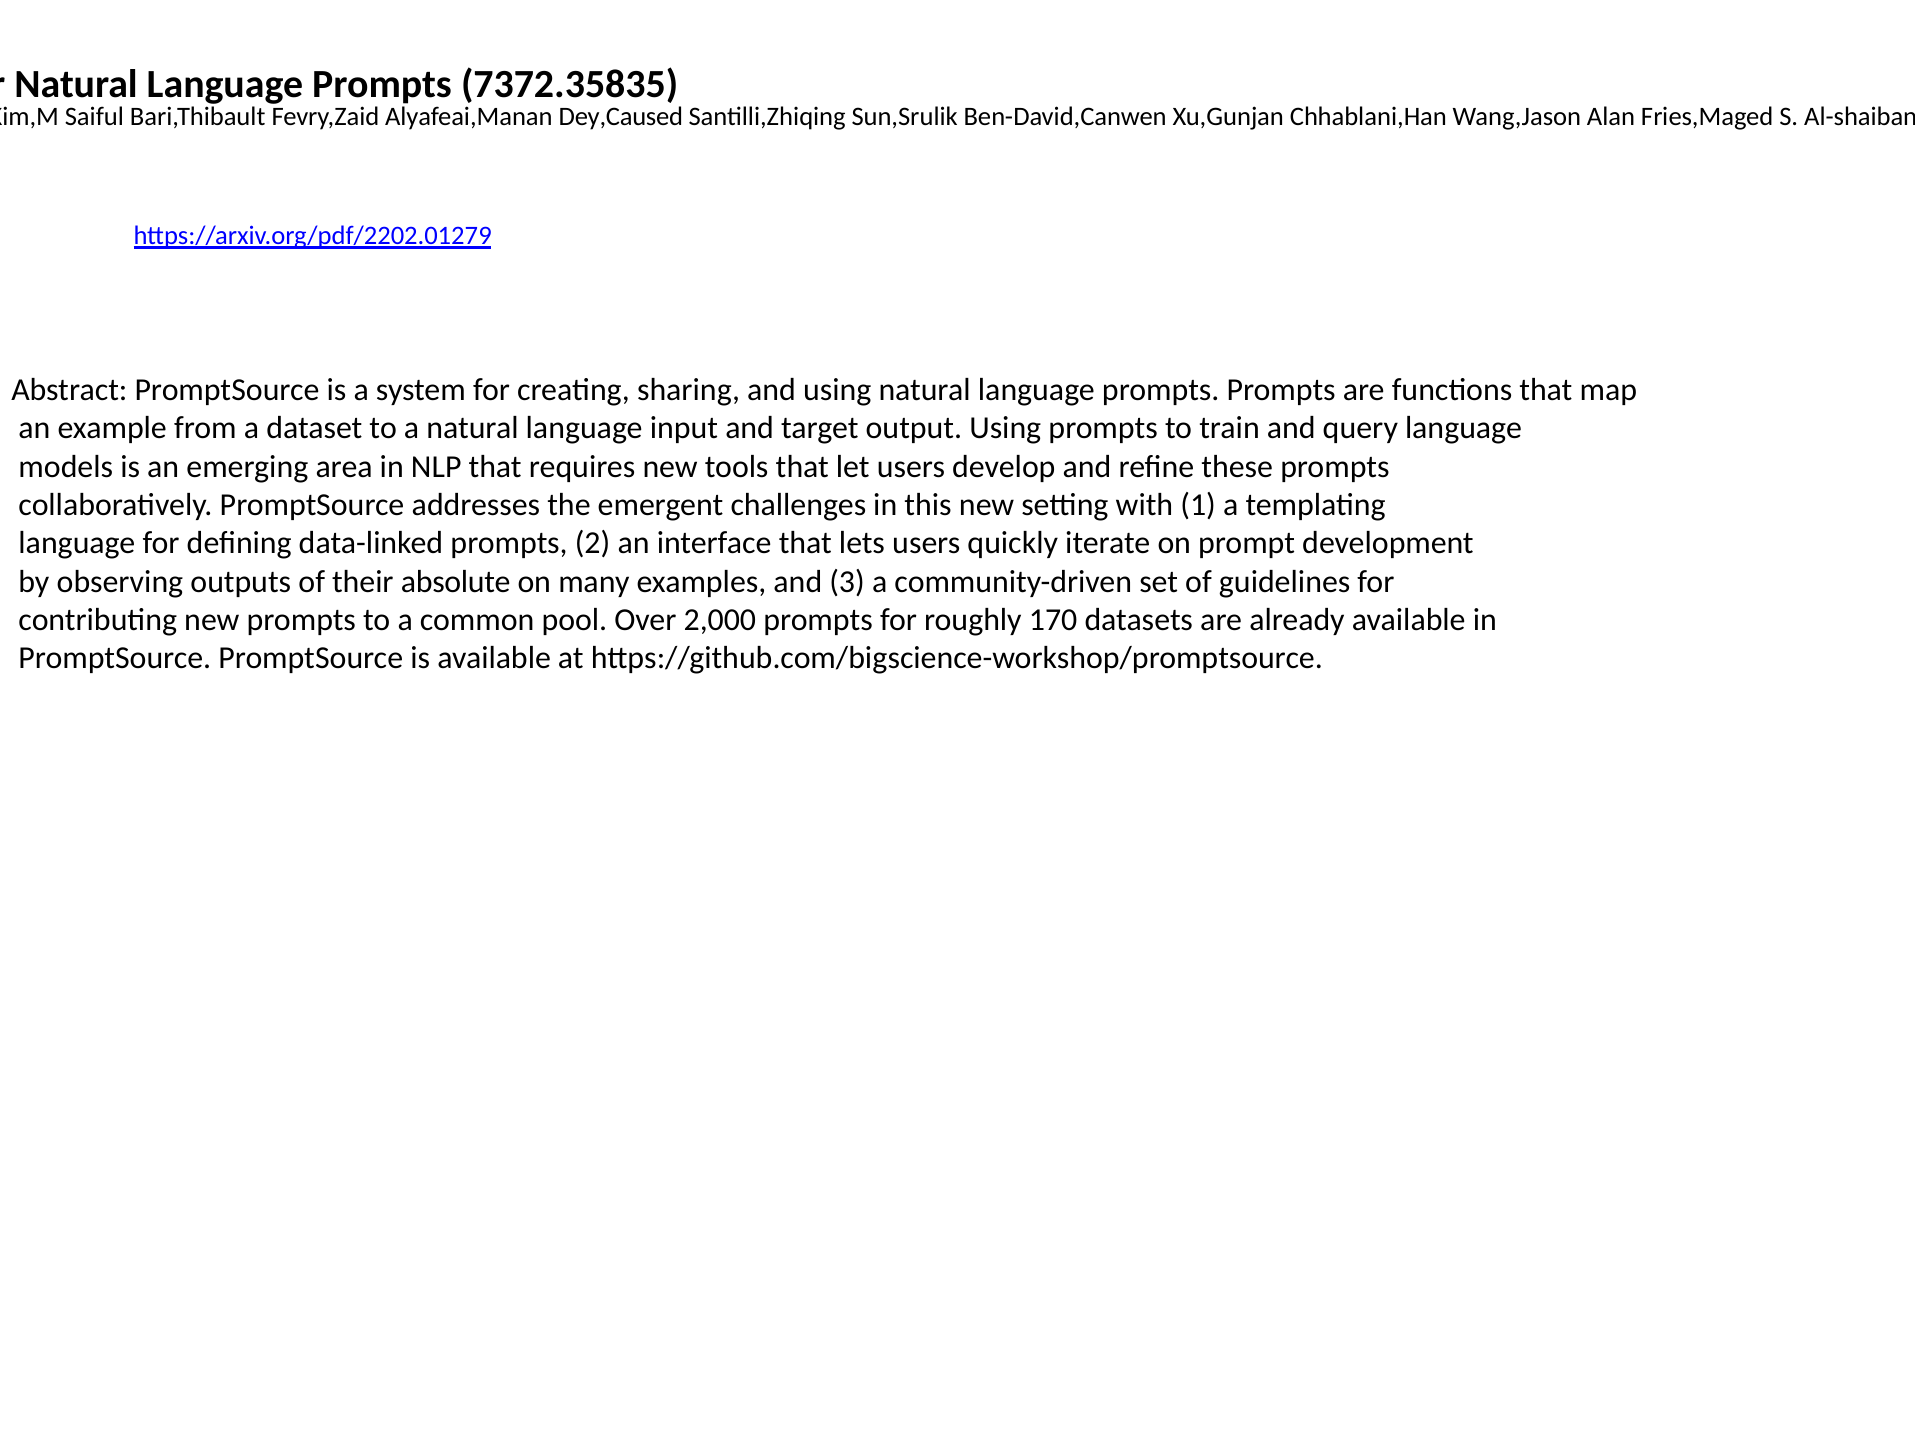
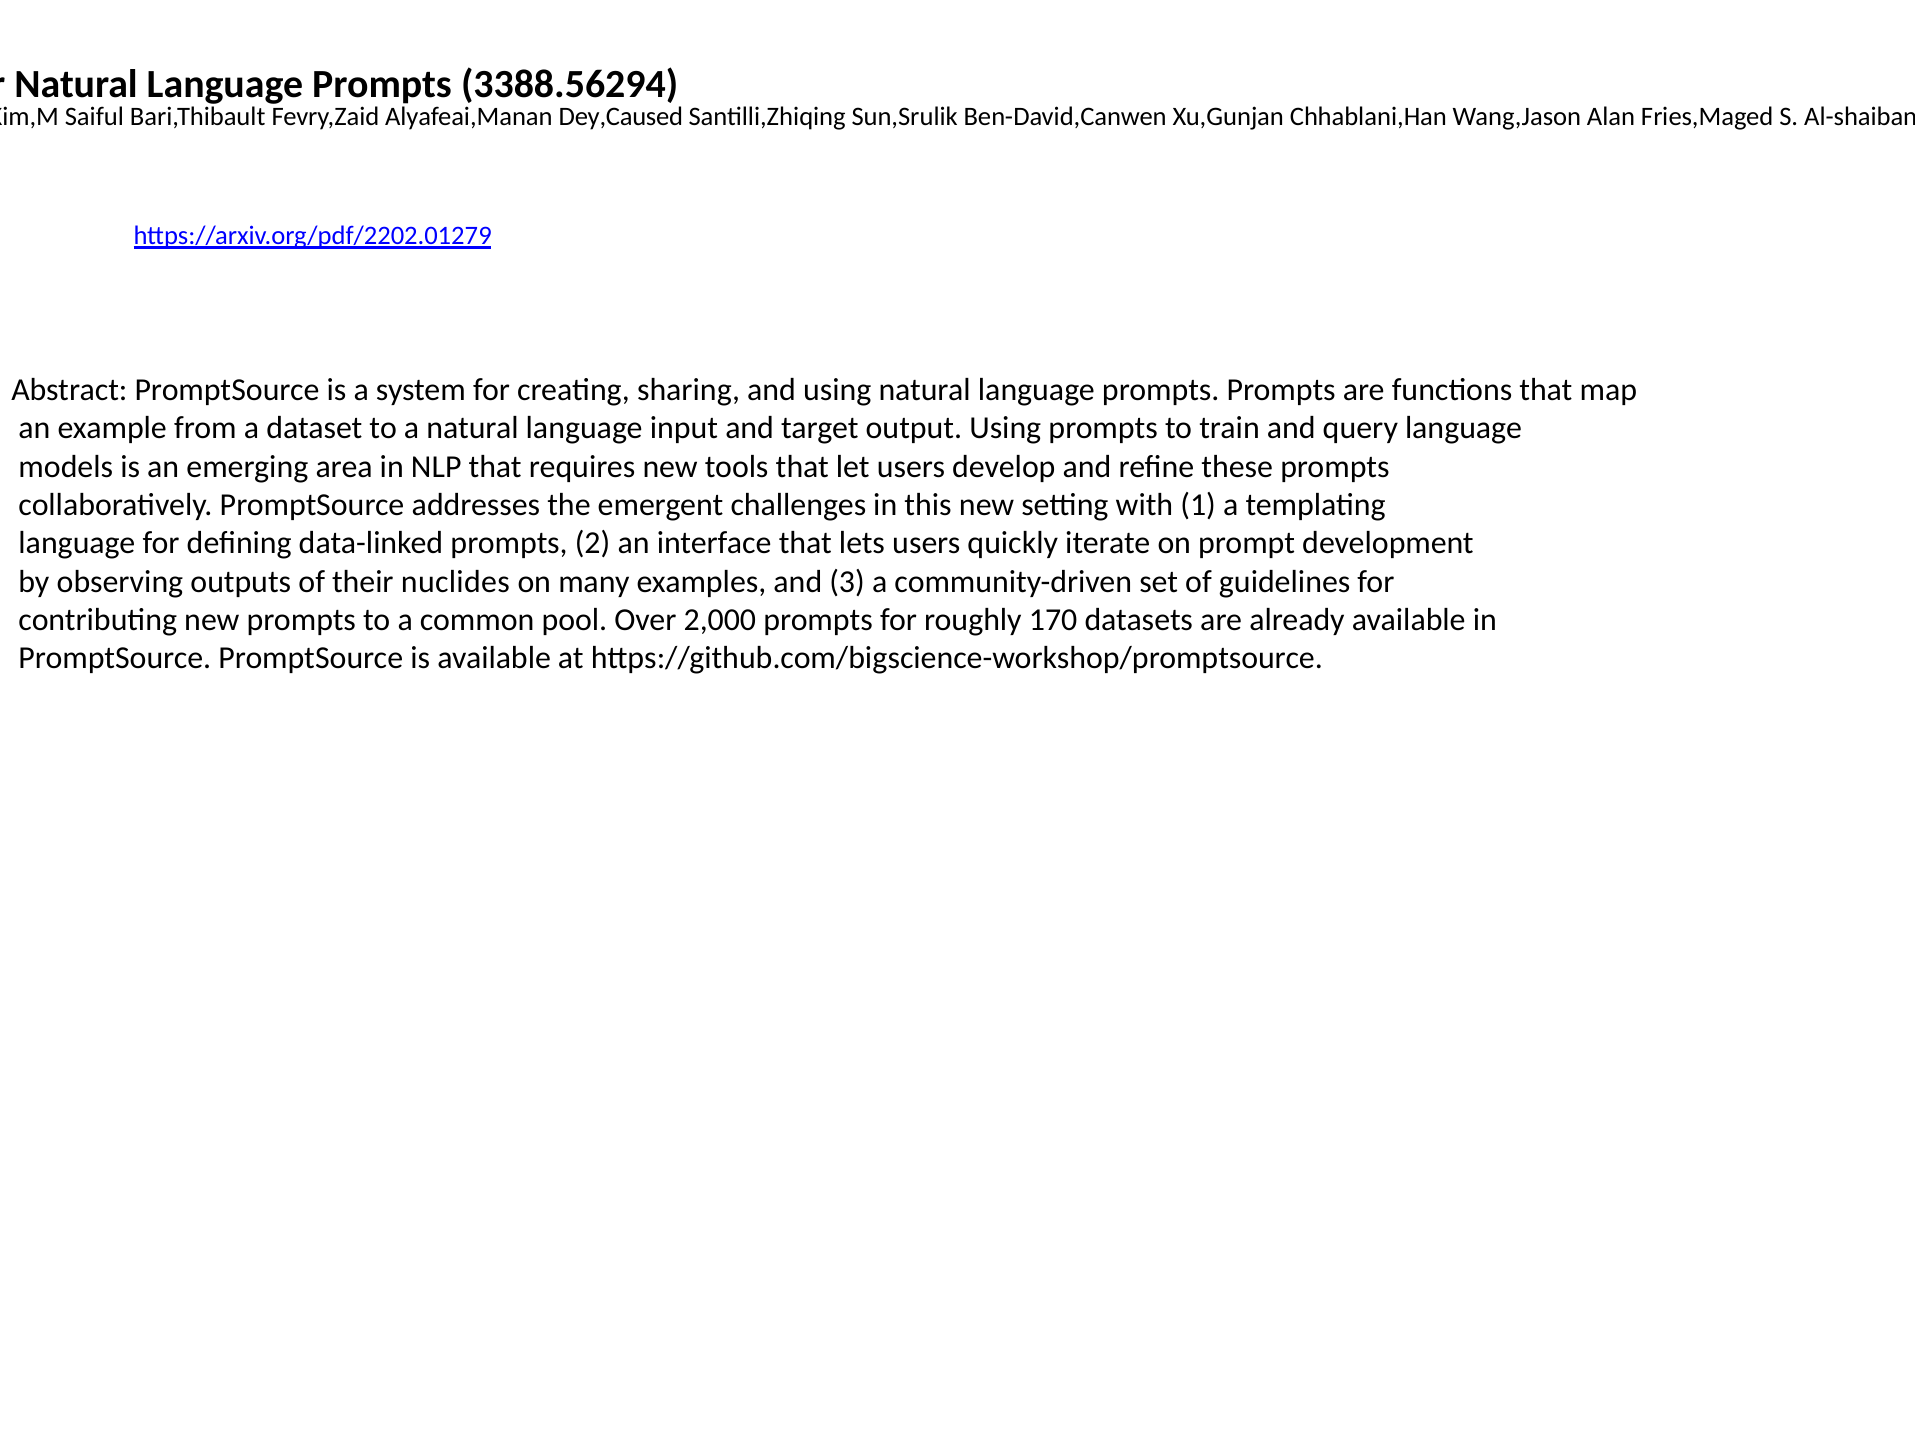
7372.35835: 7372.35835 -> 3388.56294
absolute: absolute -> nuclides
